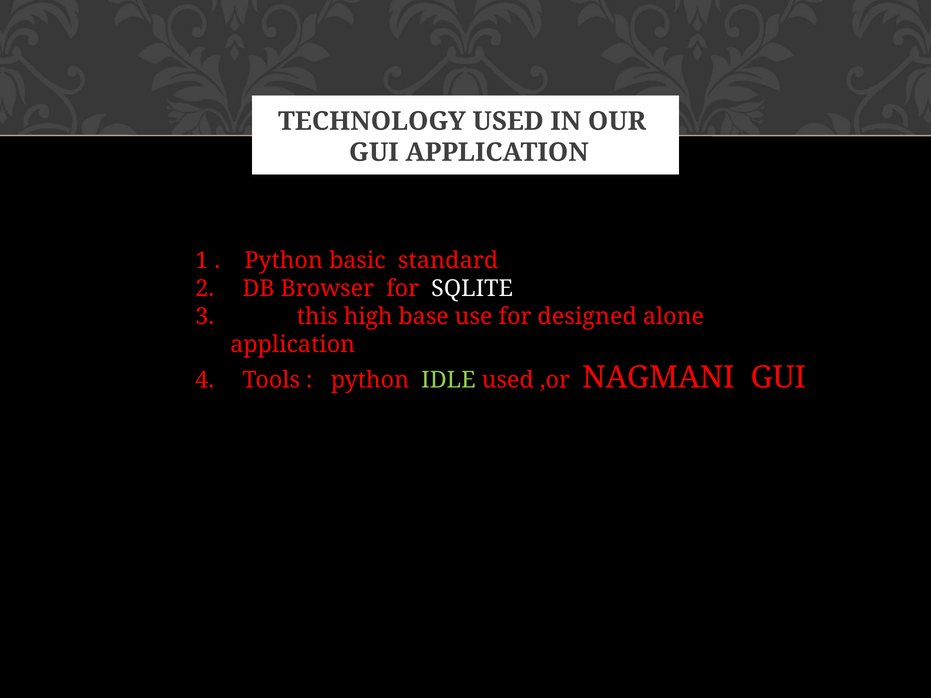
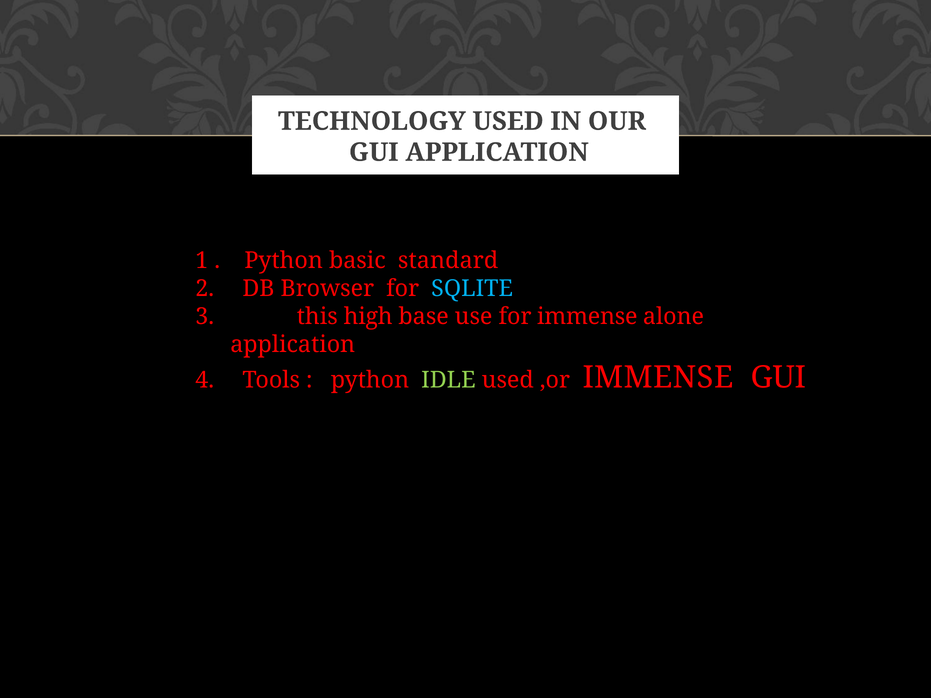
SQLITE colour: white -> light blue
for designed: designed -> immense
,or NAGMANI: NAGMANI -> IMMENSE
